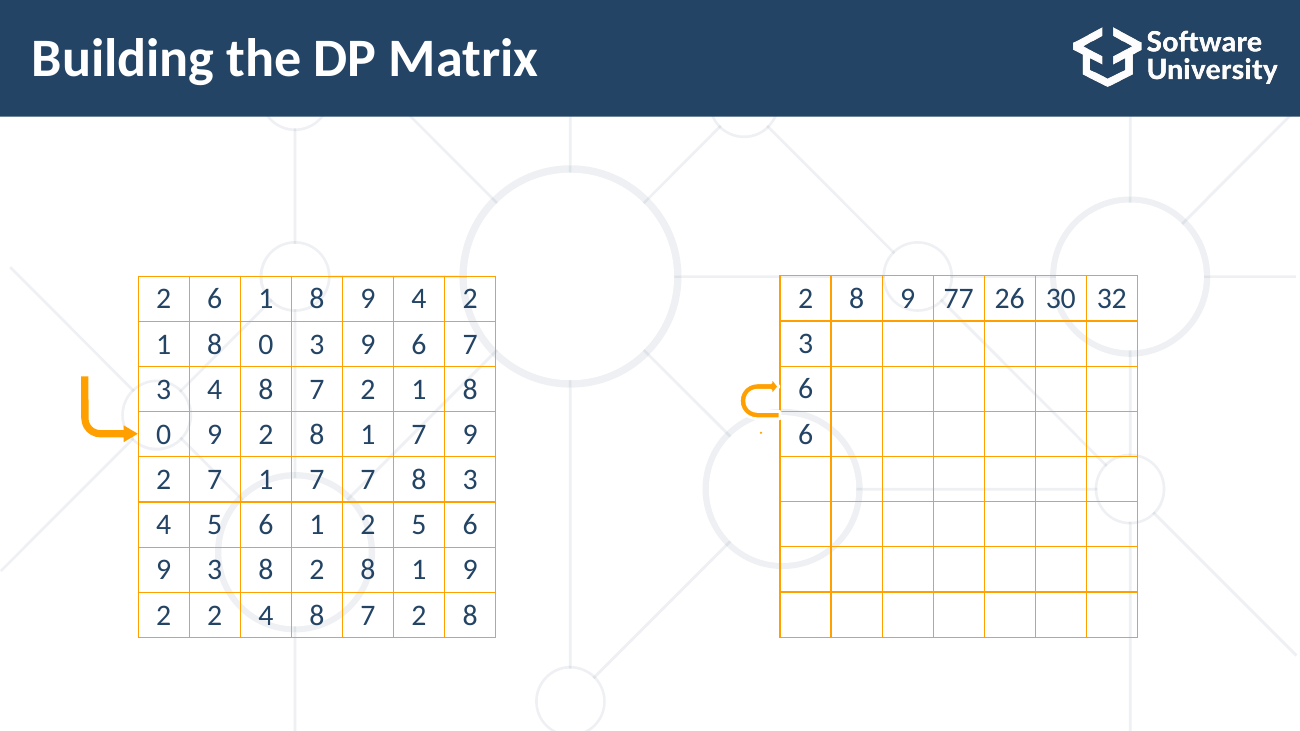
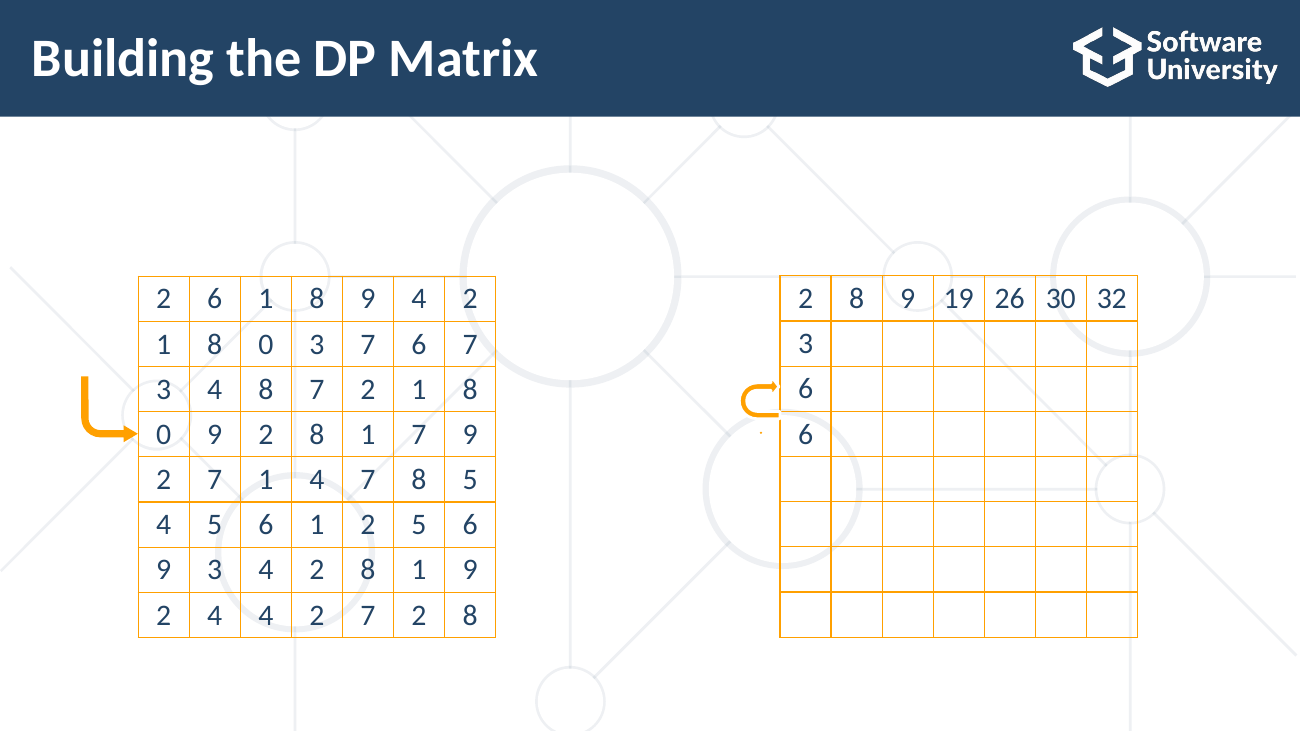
77: 77 -> 19
3 9: 9 -> 7
7 1 7: 7 -> 4
8 3: 3 -> 5
9 3 8: 8 -> 4
2 2: 2 -> 4
8 at (317, 616): 8 -> 2
